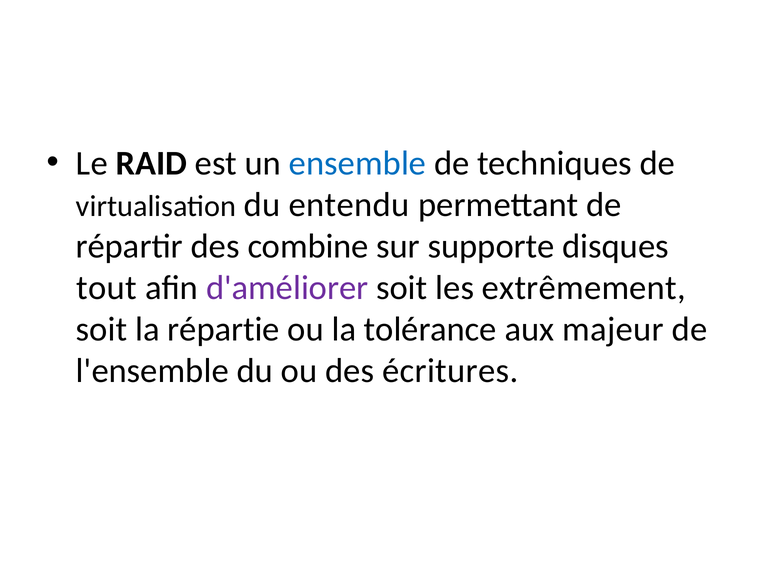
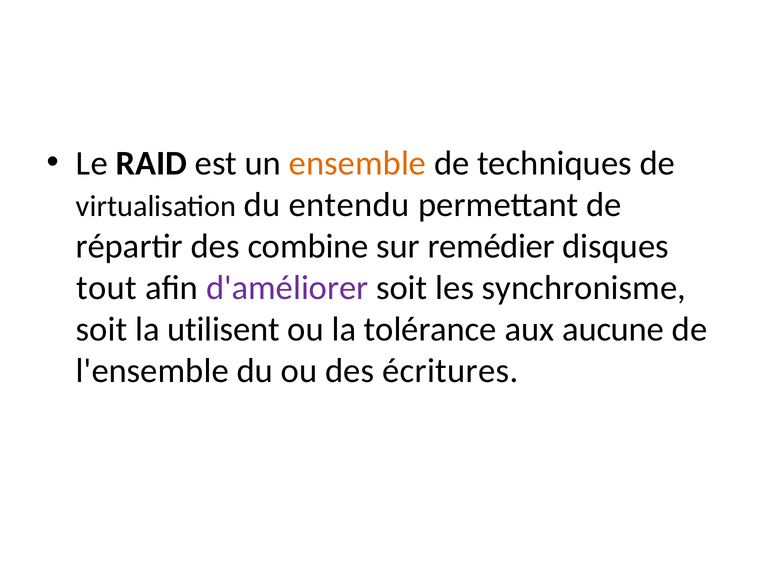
ensemble colour: blue -> orange
supporte: supporte -> remédier
extrêmement: extrêmement -> synchronisme
répartie: répartie -> utilisent
majeur: majeur -> aucune
